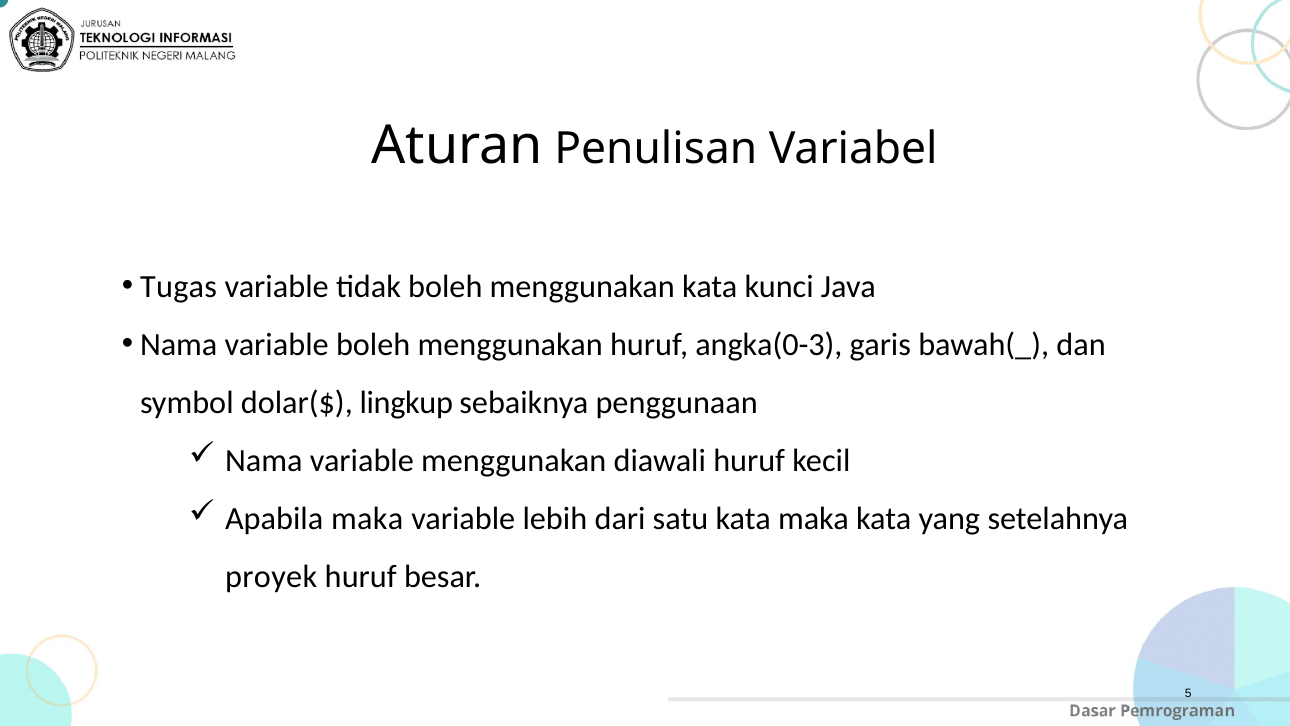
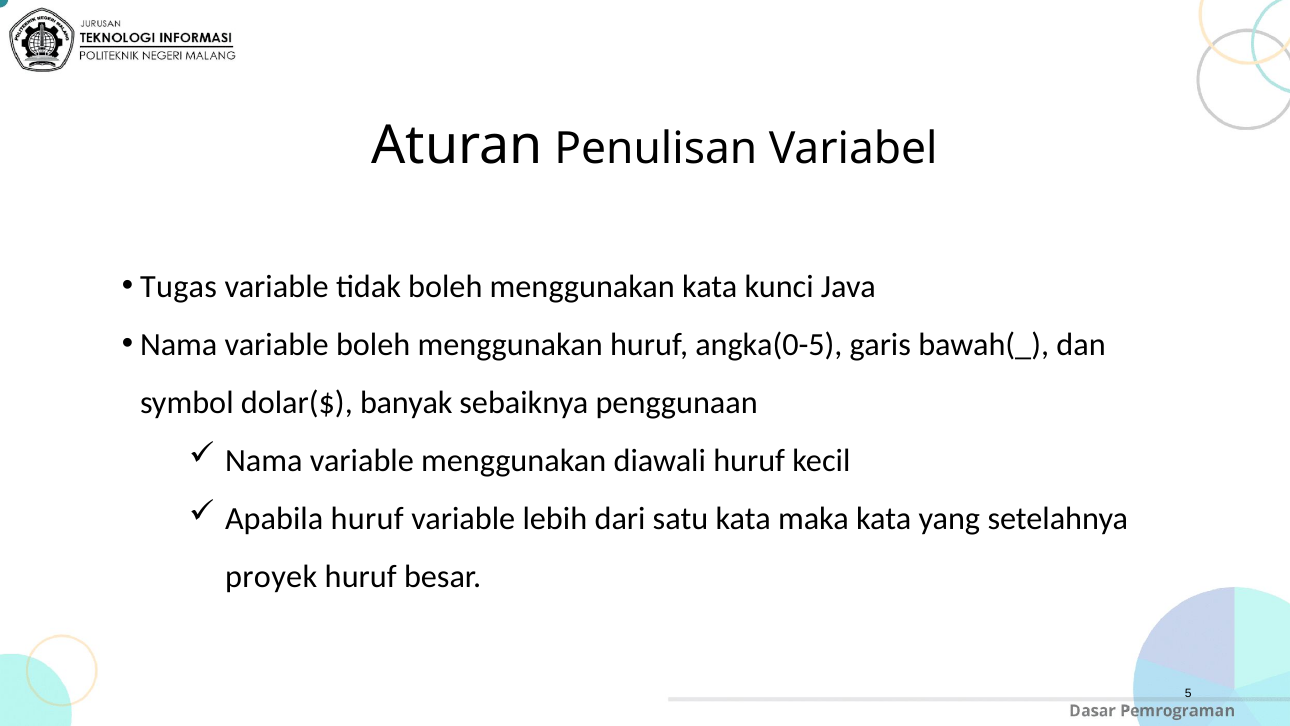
angka(0-3: angka(0-3 -> angka(0-5
lingkup: lingkup -> banyak
Apabila maka: maka -> huruf
